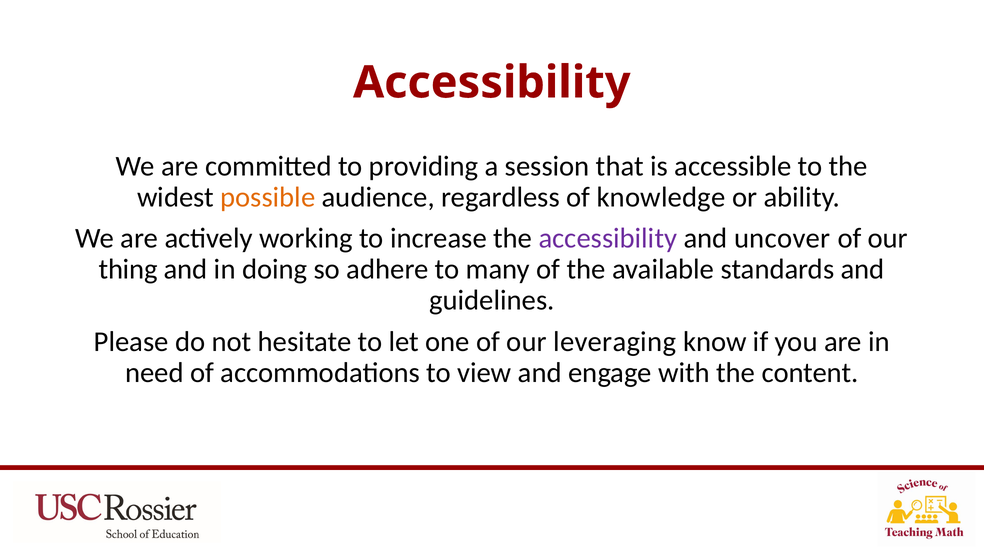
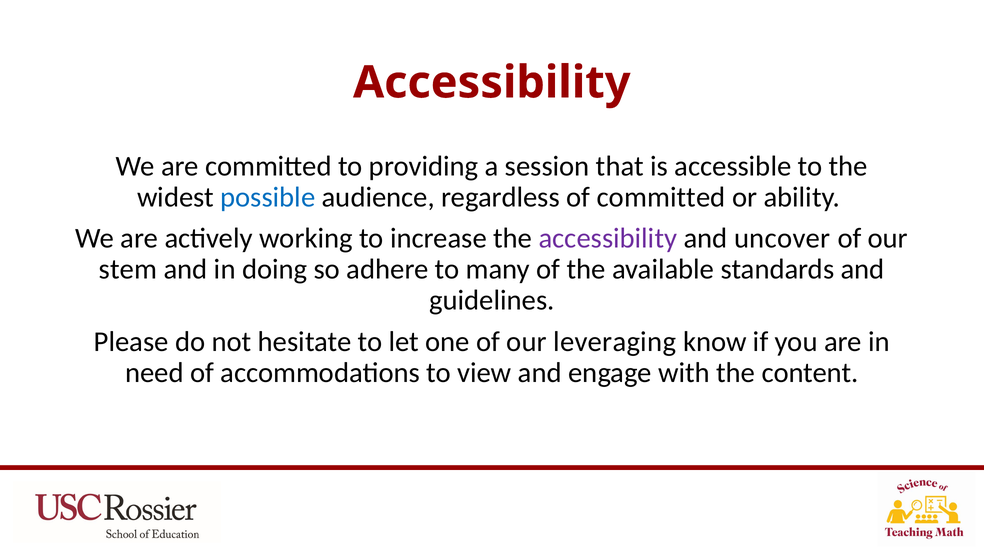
possible colour: orange -> blue
of knowledge: knowledge -> committed
thing: thing -> stem
